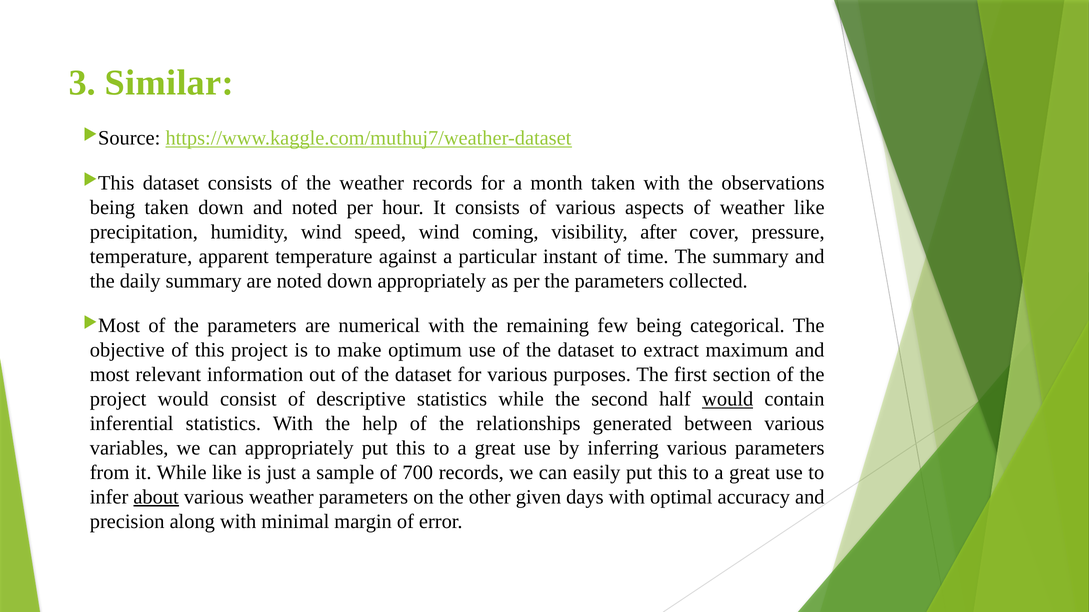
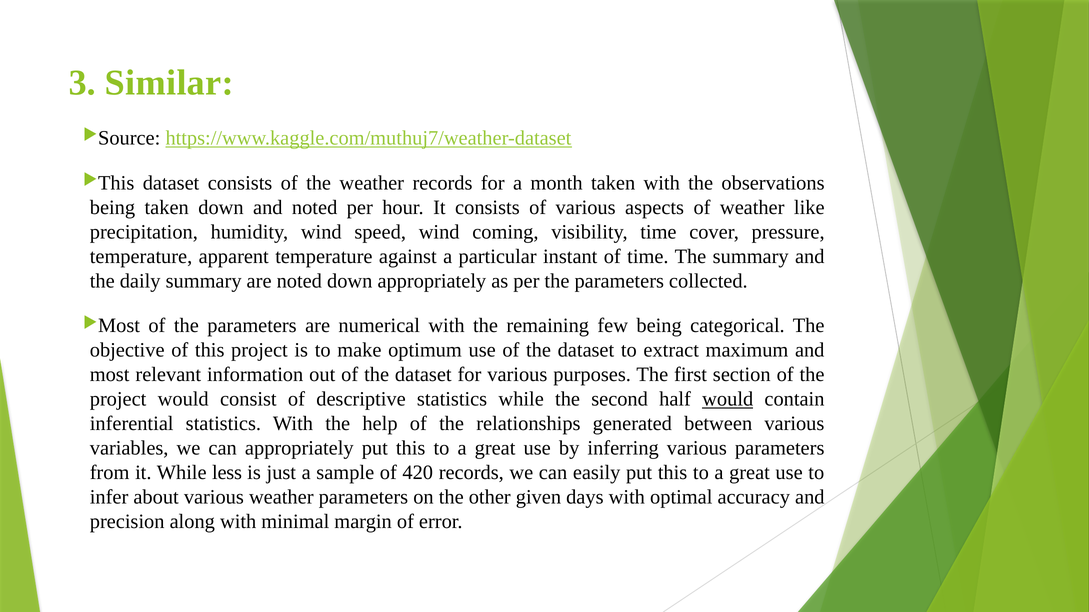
visibility after: after -> time
While like: like -> less
700: 700 -> 420
about underline: present -> none
